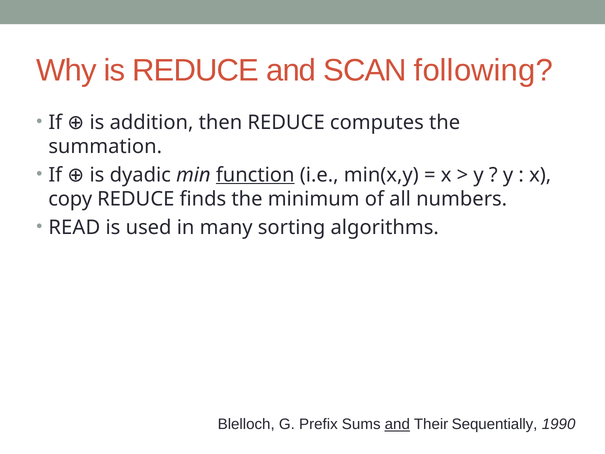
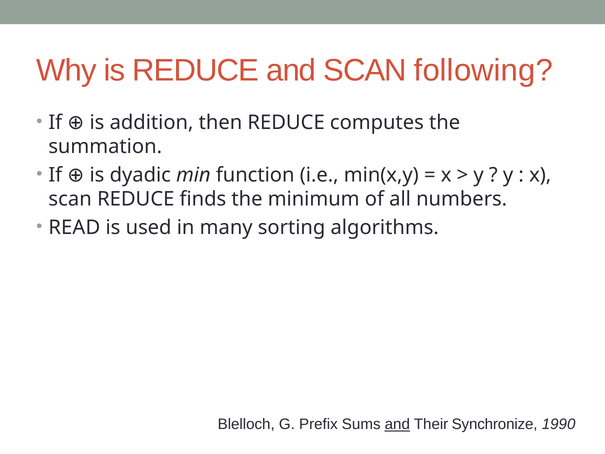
function underline: present -> none
copy at (70, 199): copy -> scan
Sequentially: Sequentially -> Synchronize
